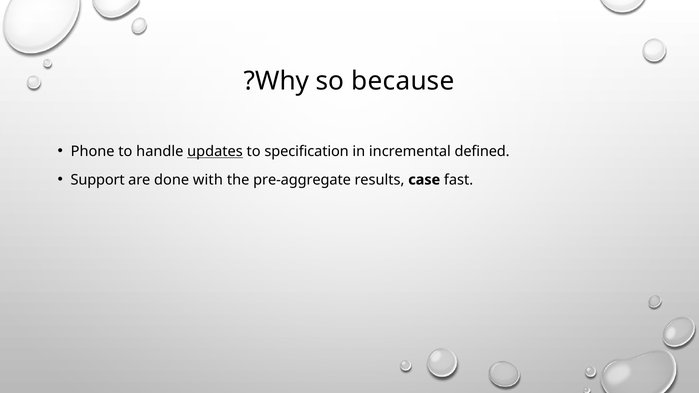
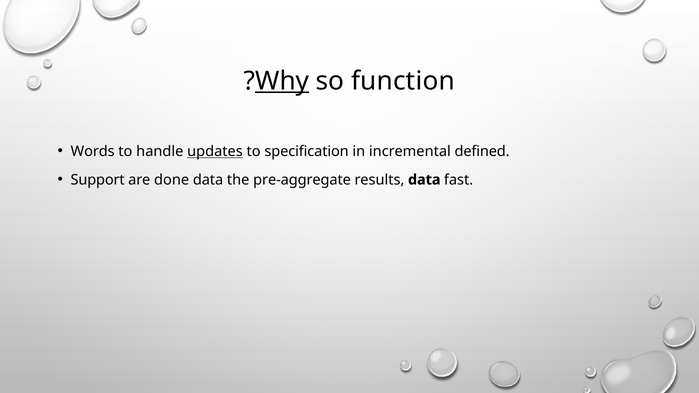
Why underline: none -> present
because: because -> function
Phone: Phone -> Words
done with: with -> data
results case: case -> data
